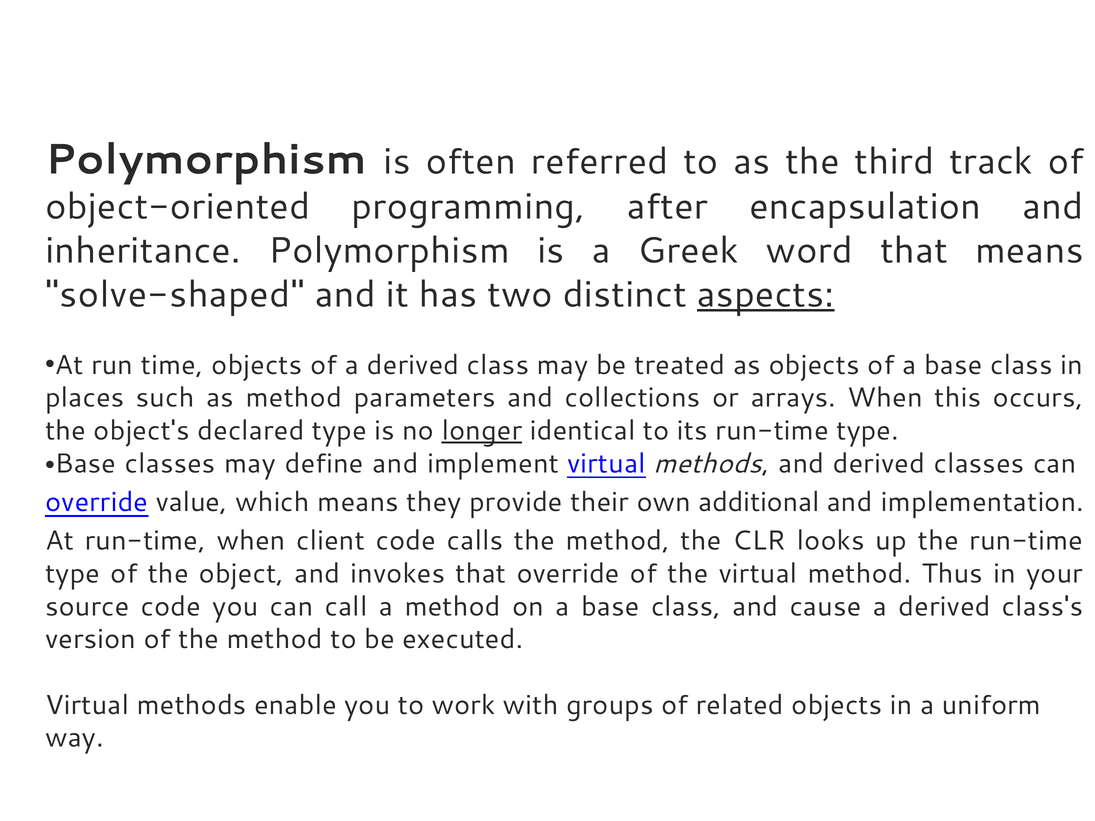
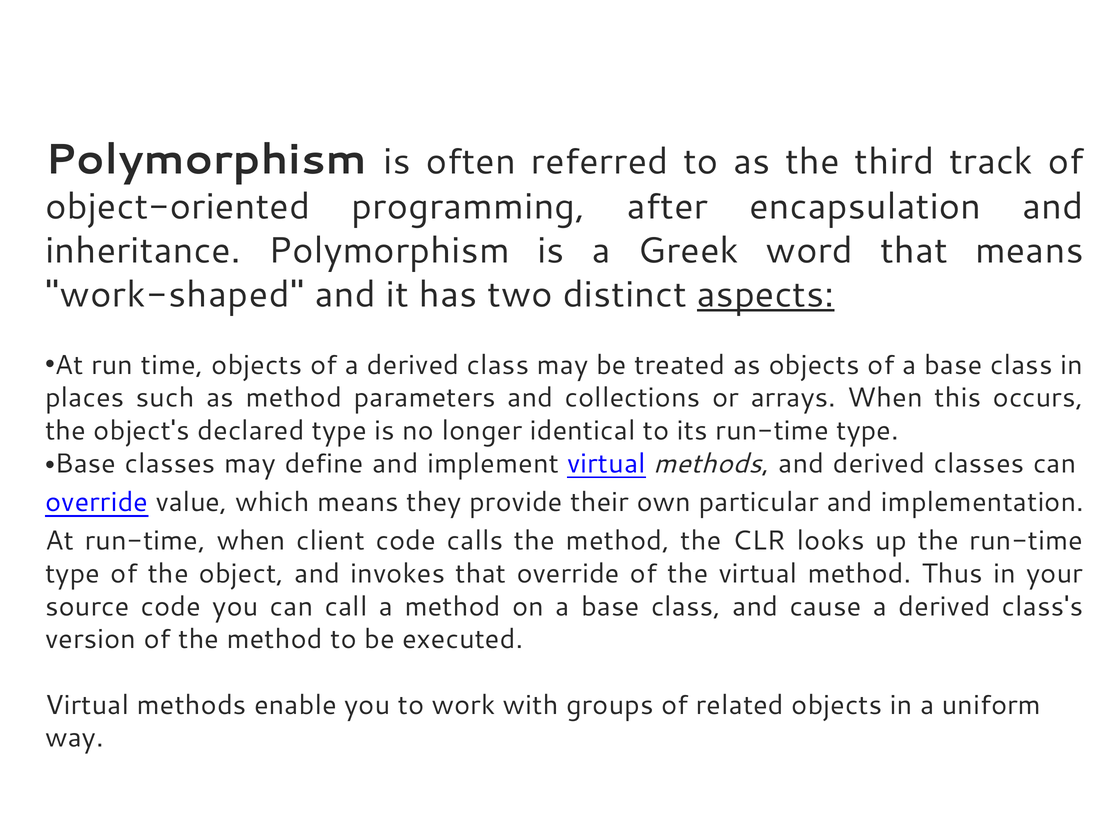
solve-shaped: solve-shaped -> work-shaped
longer underline: present -> none
additional: additional -> particular
